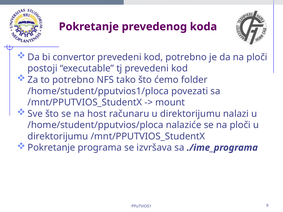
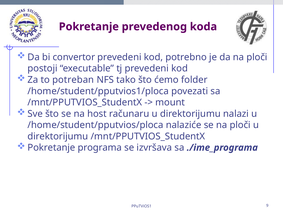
to potrebno: potrebno -> potreban
